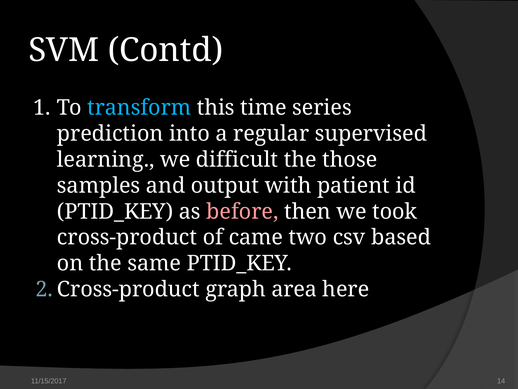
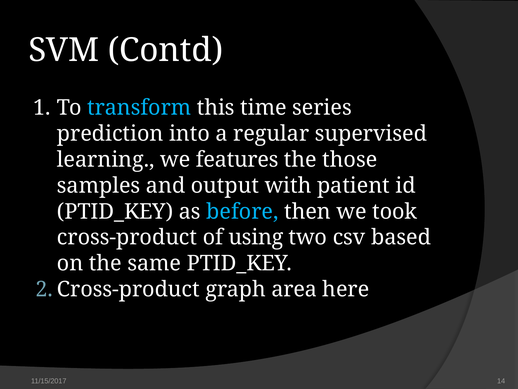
difficult: difficult -> features
before colour: pink -> light blue
came: came -> using
